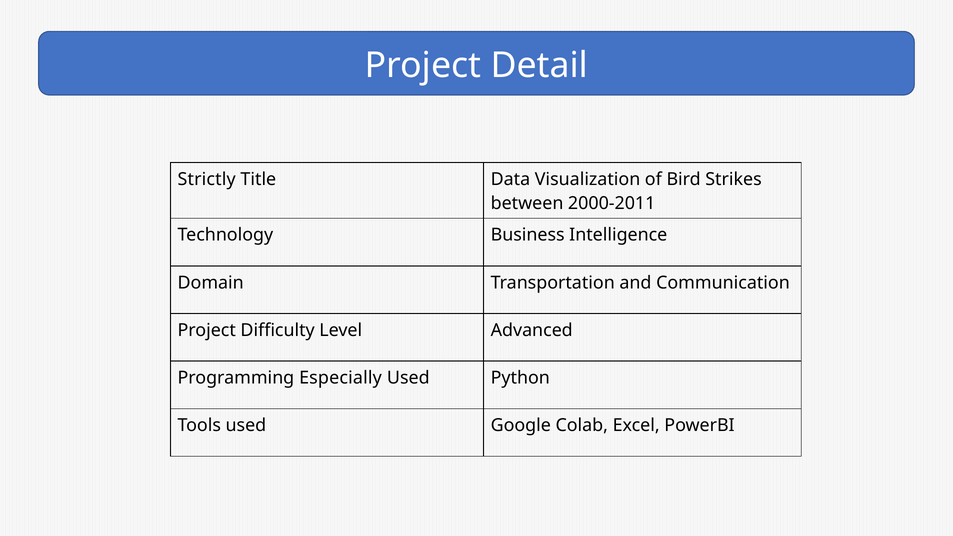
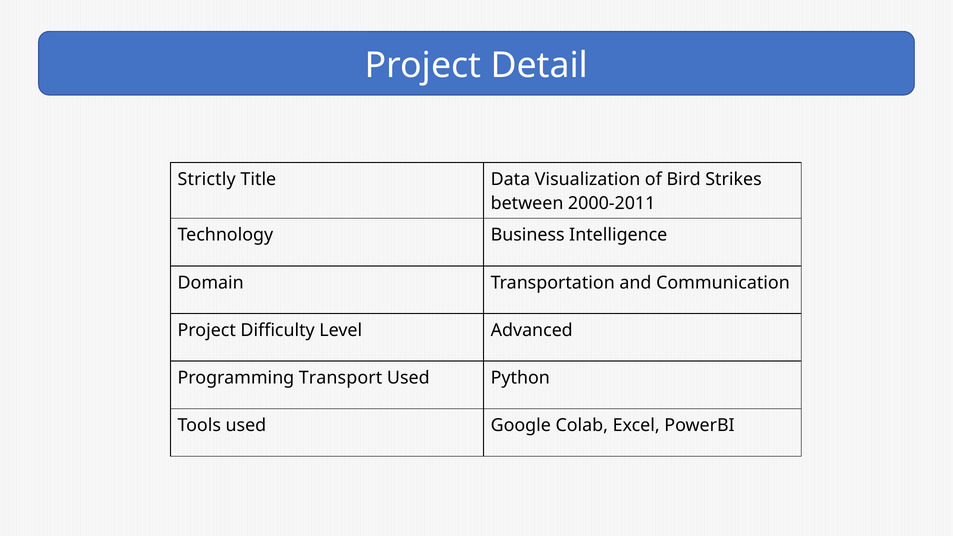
Especially: Especially -> Transport
